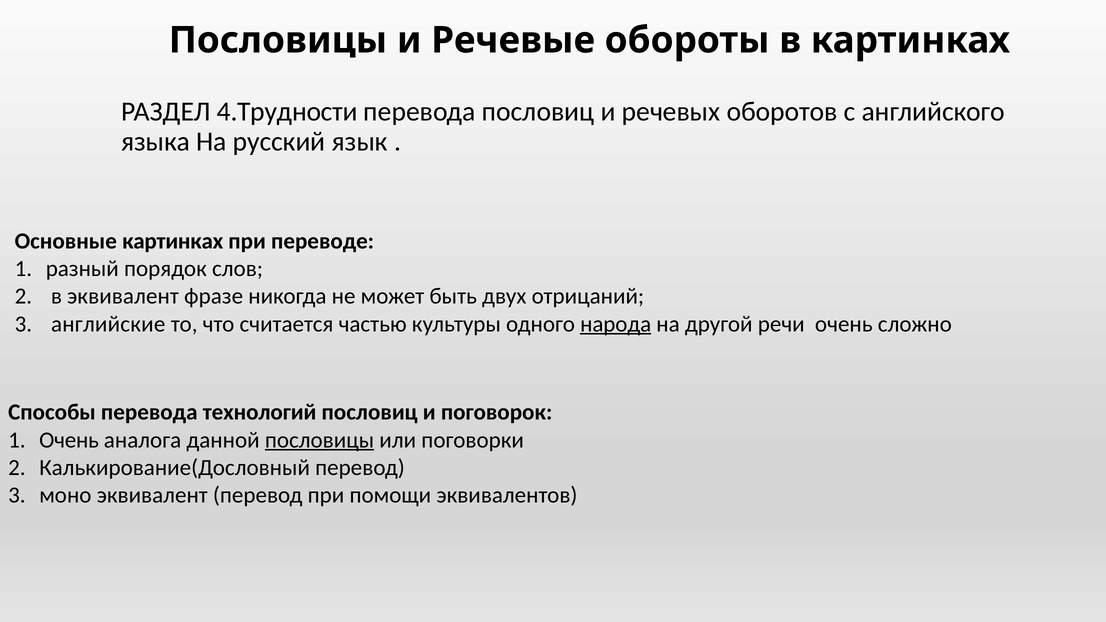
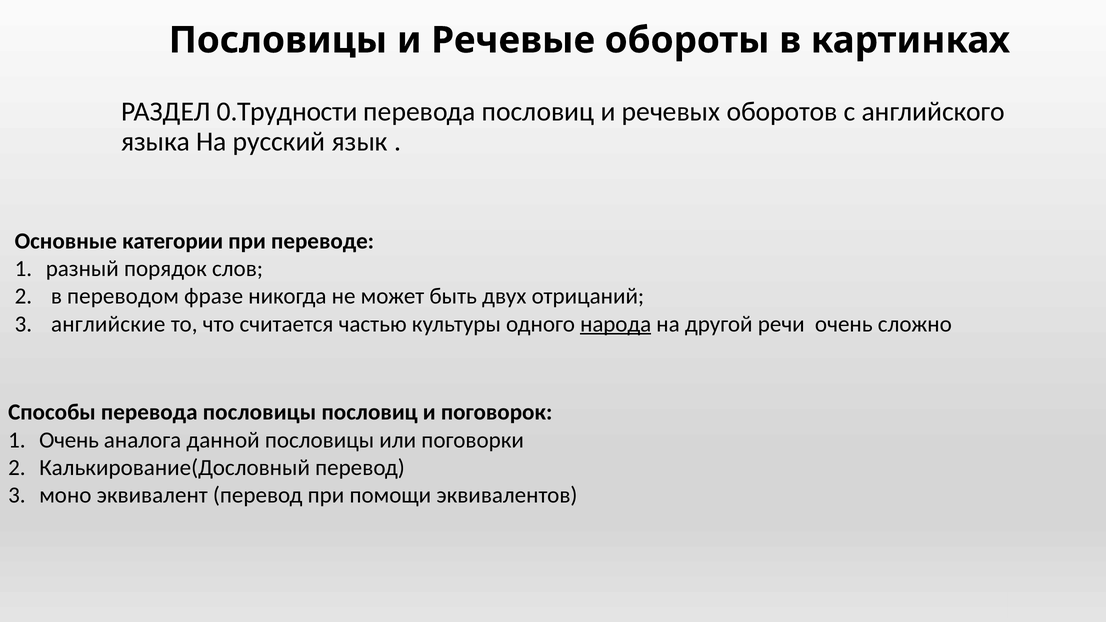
4.Трудности: 4.Трудности -> 0.Трудности
Основные картинках: картинках -> категории
в эквивалент: эквивалент -> переводом
перевода технологий: технологий -> пословицы
пословицы at (320, 440) underline: present -> none
